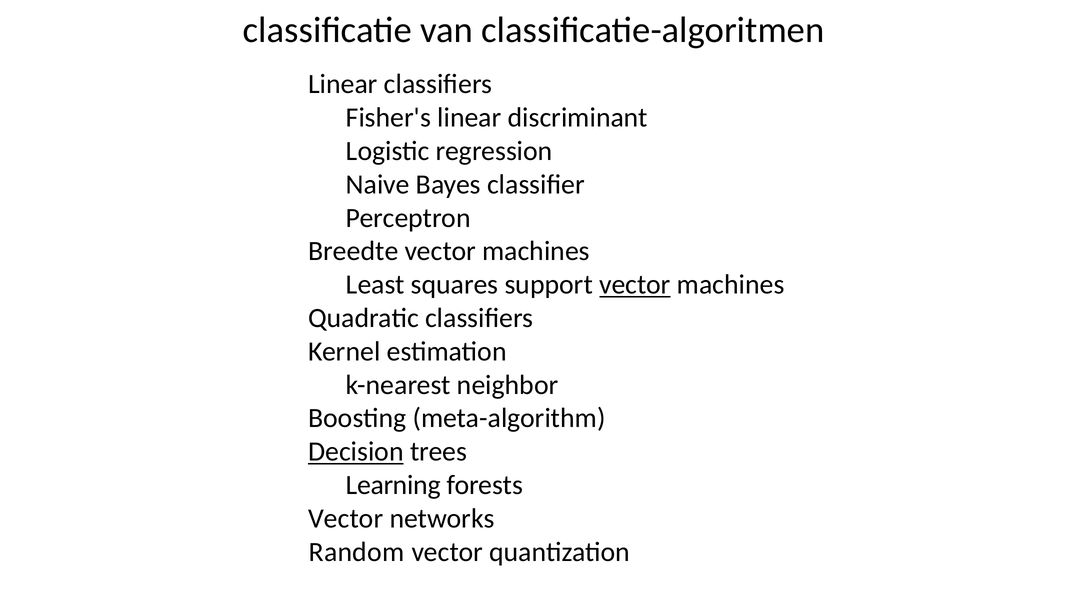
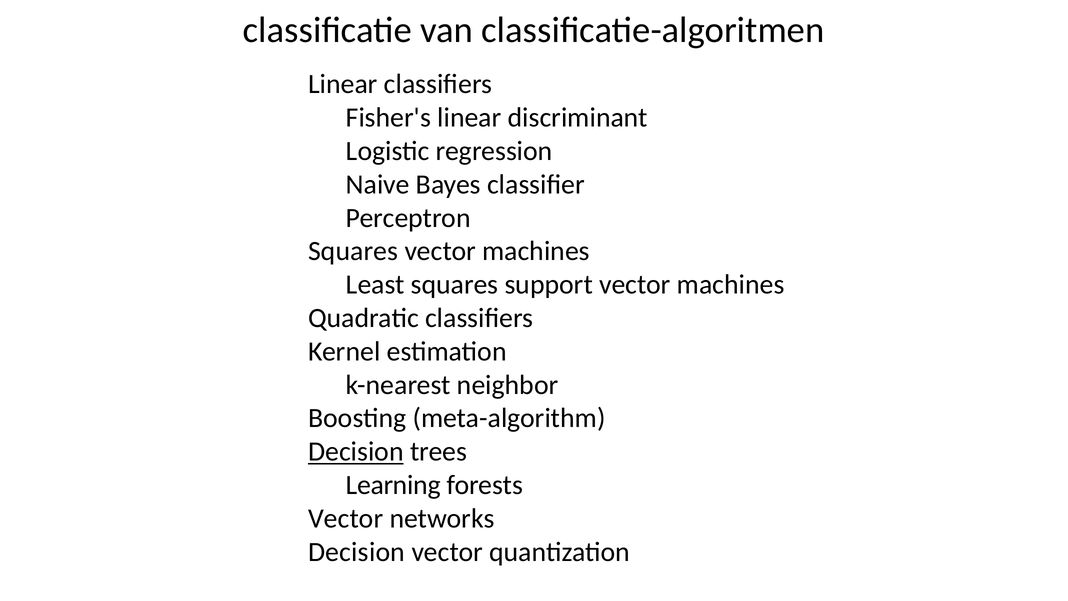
Breedte at (353, 251): Breedte -> Squares
vector at (635, 285) underline: present -> none
Random at (357, 552): Random -> Decision
